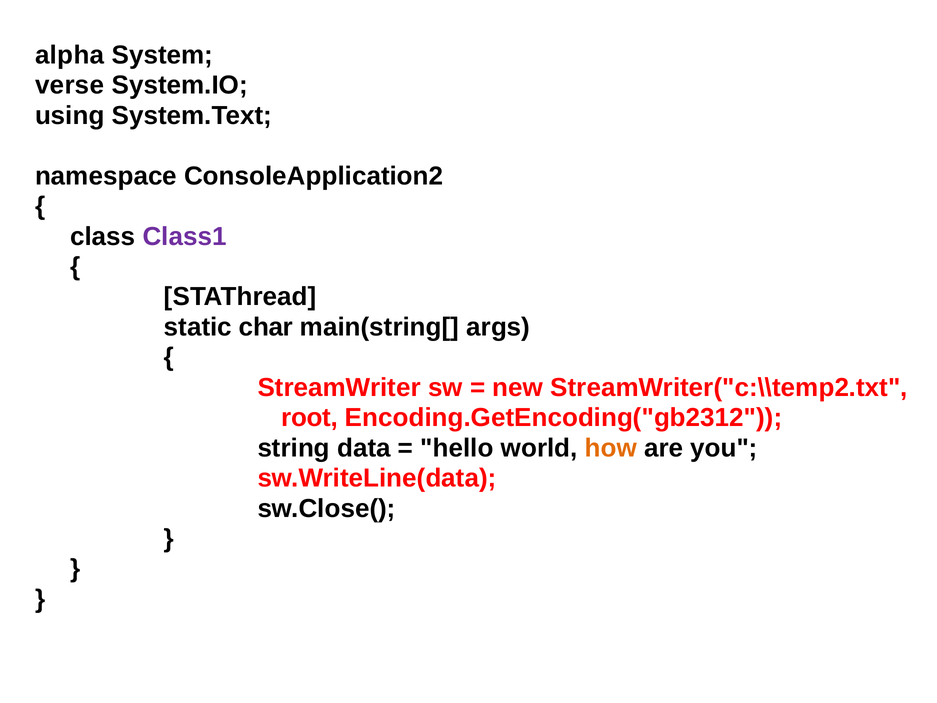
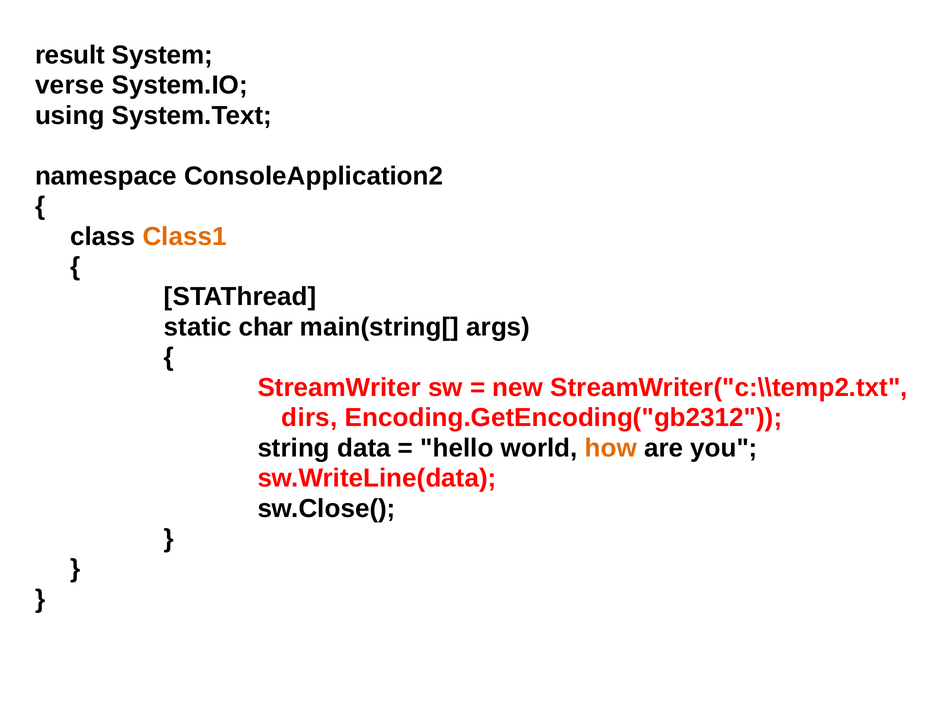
alpha: alpha -> result
Class1 colour: purple -> orange
root: root -> dirs
